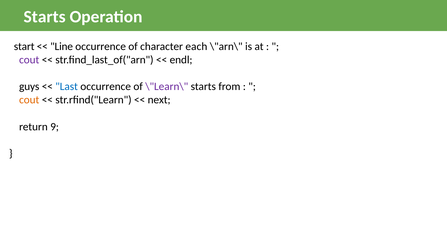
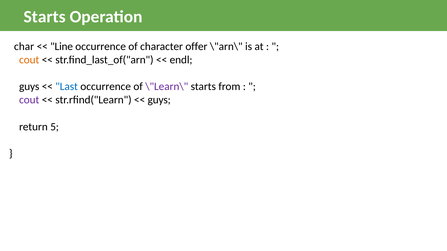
start: start -> char
each: each -> offer
cout at (29, 60) colour: purple -> orange
cout at (29, 100) colour: orange -> purple
next at (159, 100): next -> guys
9: 9 -> 5
